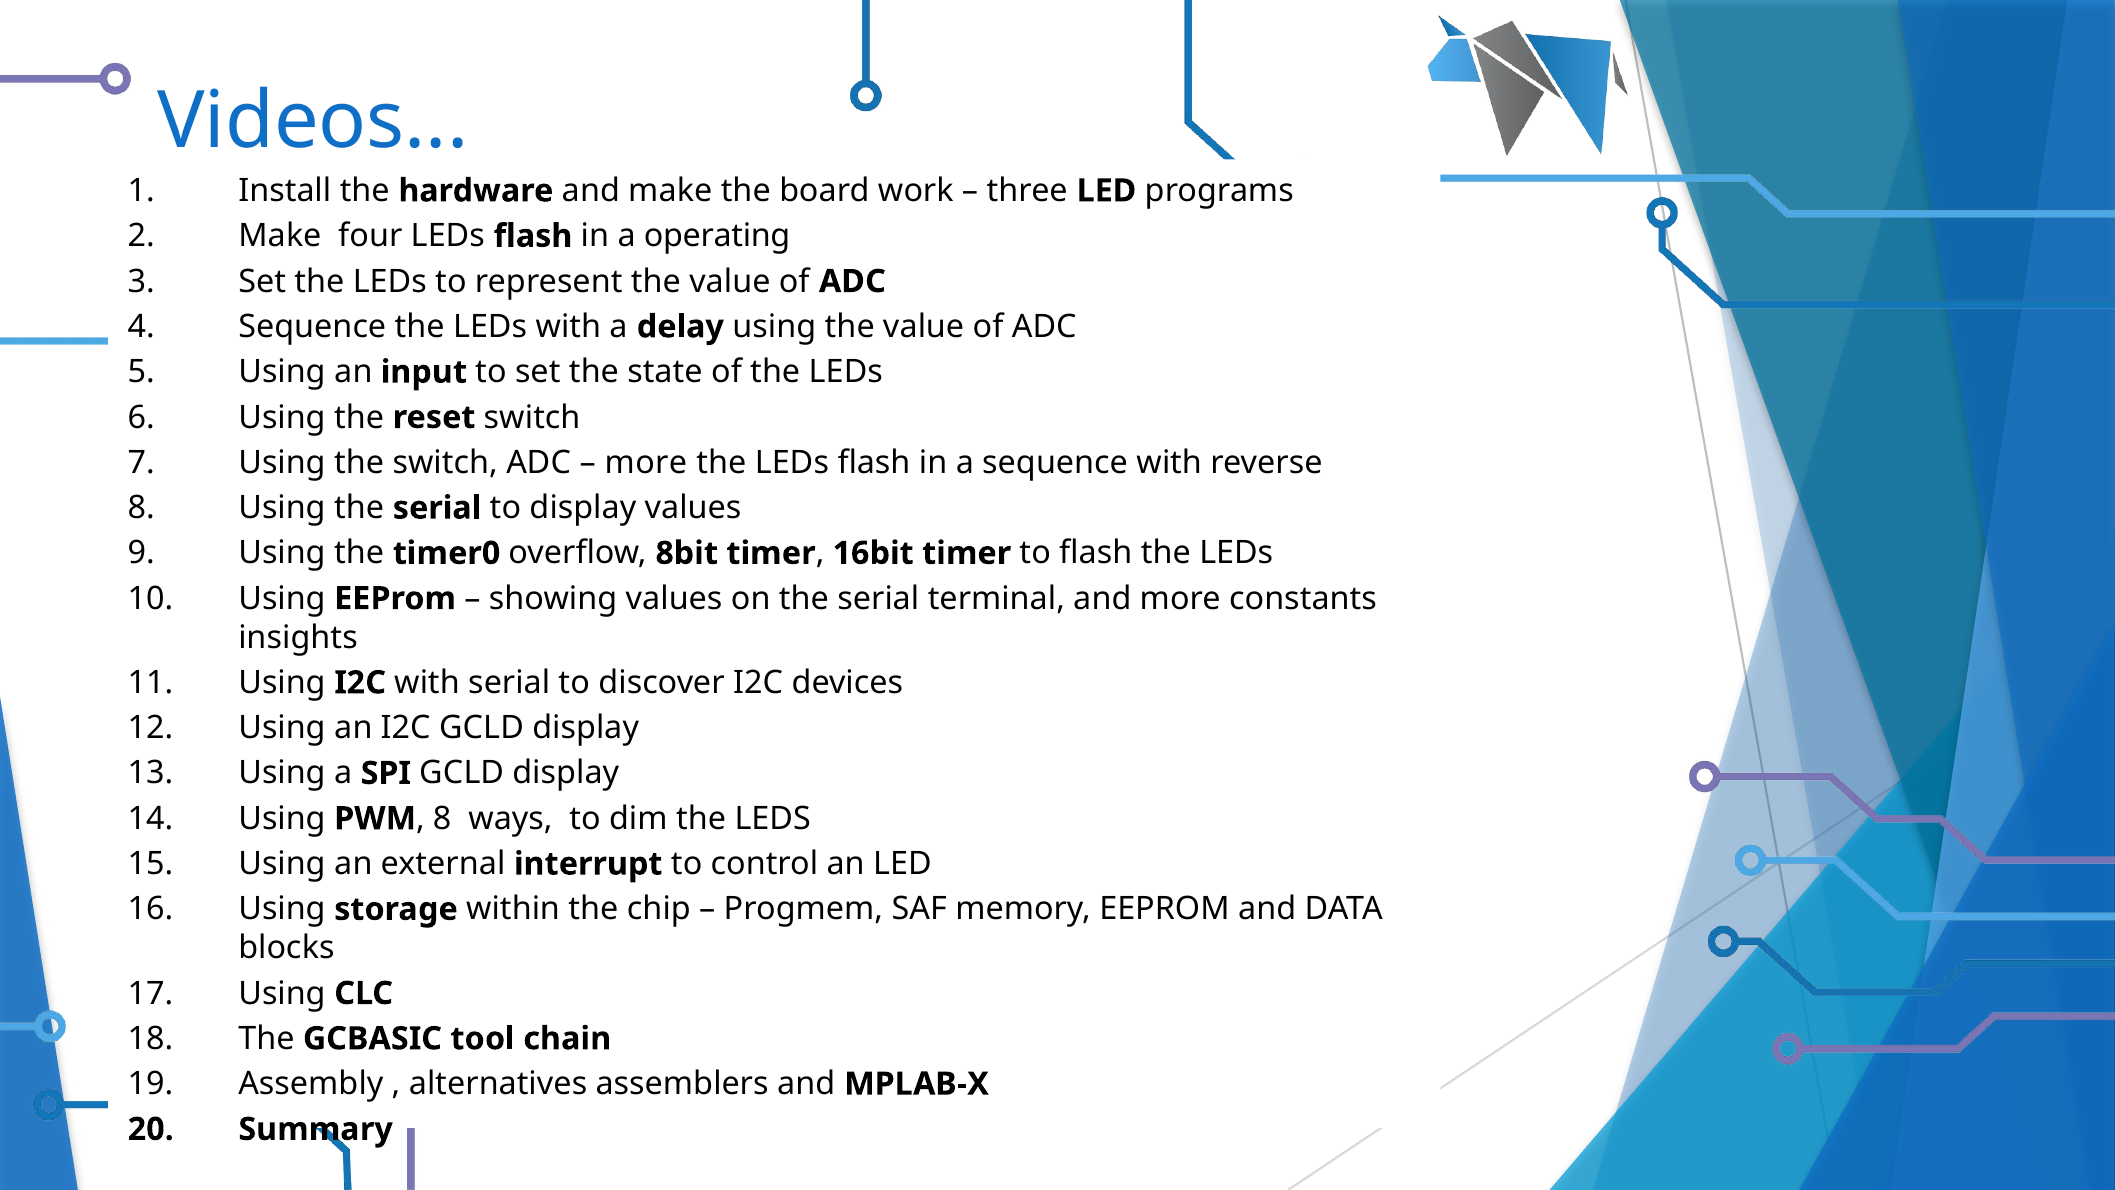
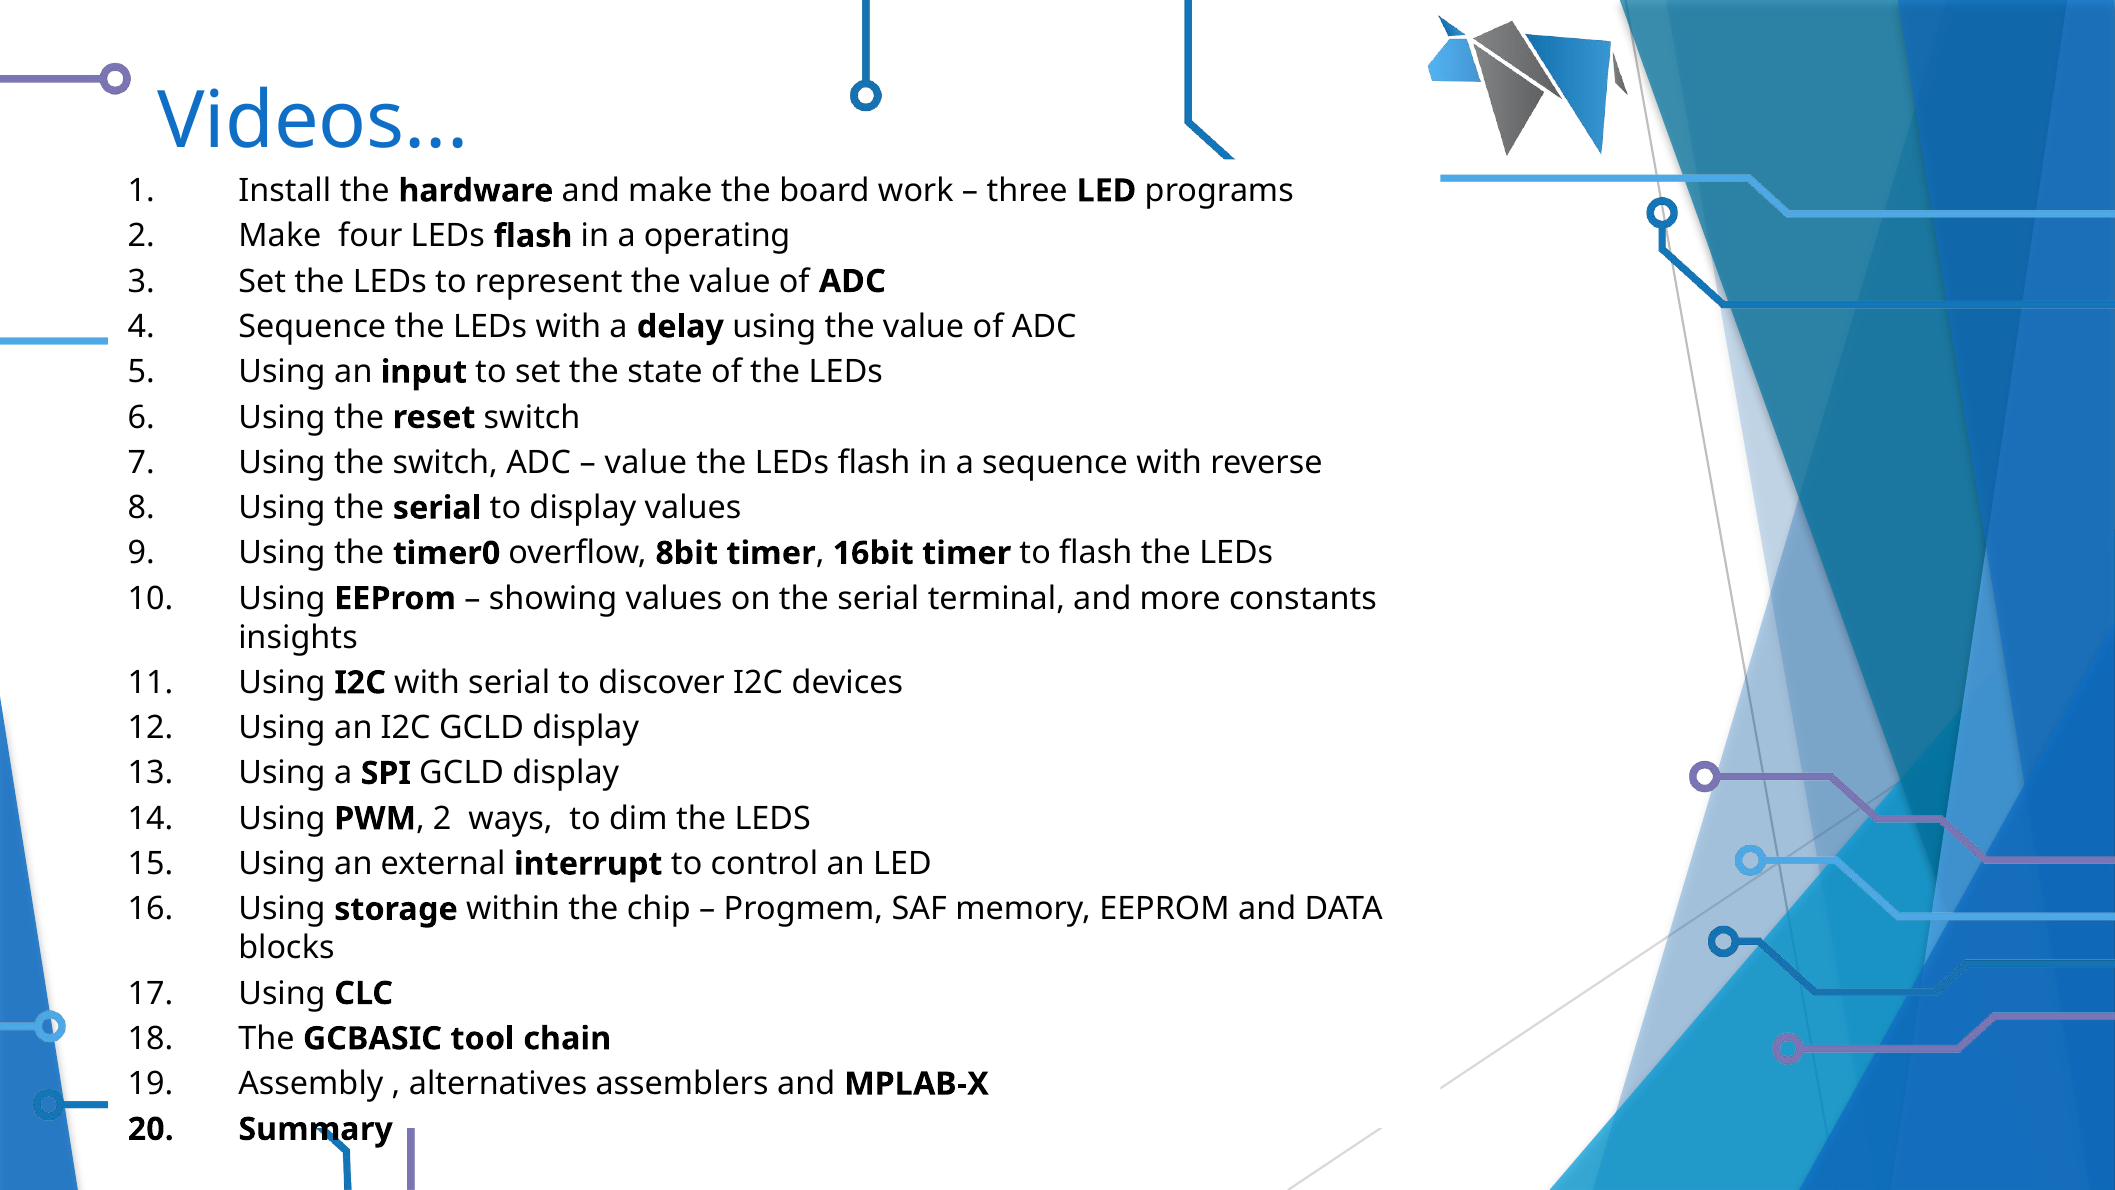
more at (646, 463): more -> value
PWM 8: 8 -> 2
